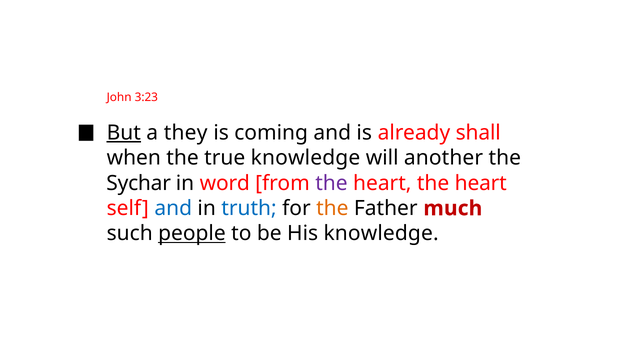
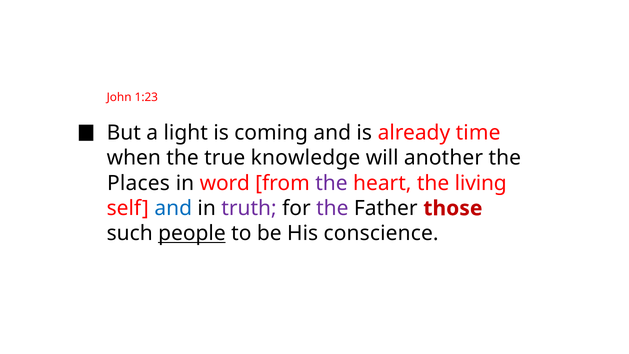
3:23: 3:23 -> 1:23
But underline: present -> none
they: they -> light
shall: shall -> time
Sychar: Sychar -> Places
heart the heart: heart -> living
truth colour: blue -> purple
the at (332, 208) colour: orange -> purple
much: much -> those
His knowledge: knowledge -> conscience
